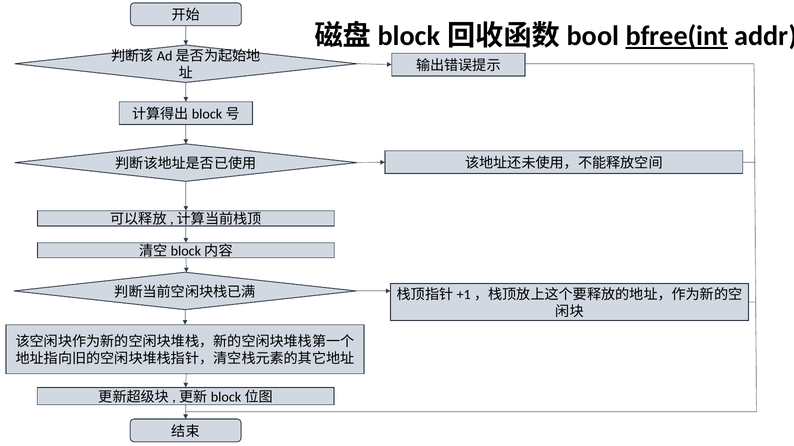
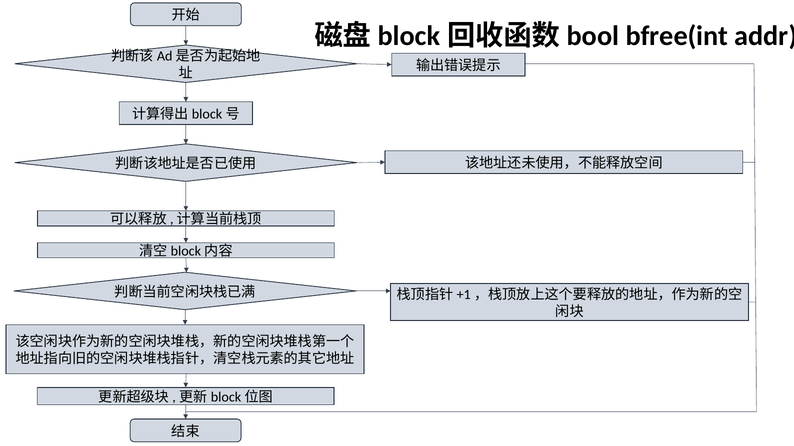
bfree(int underline: present -> none
